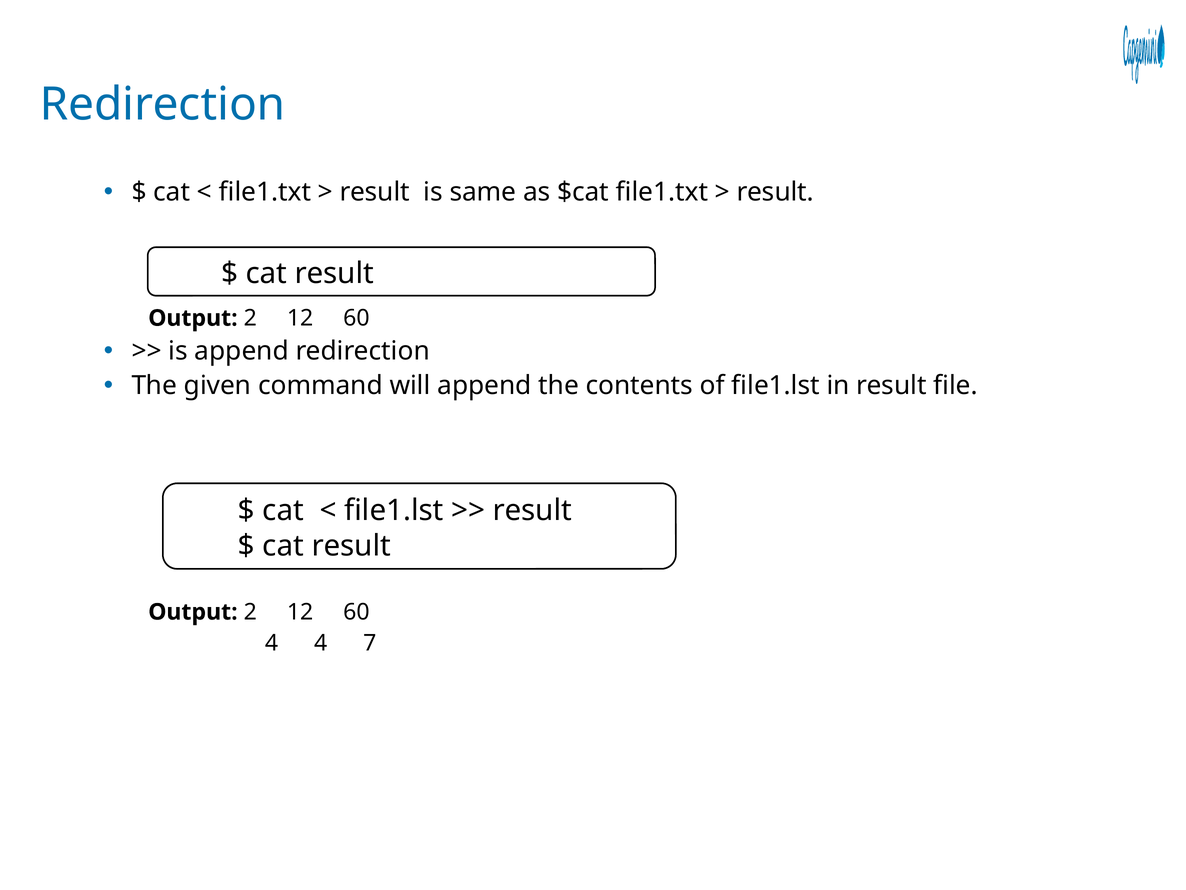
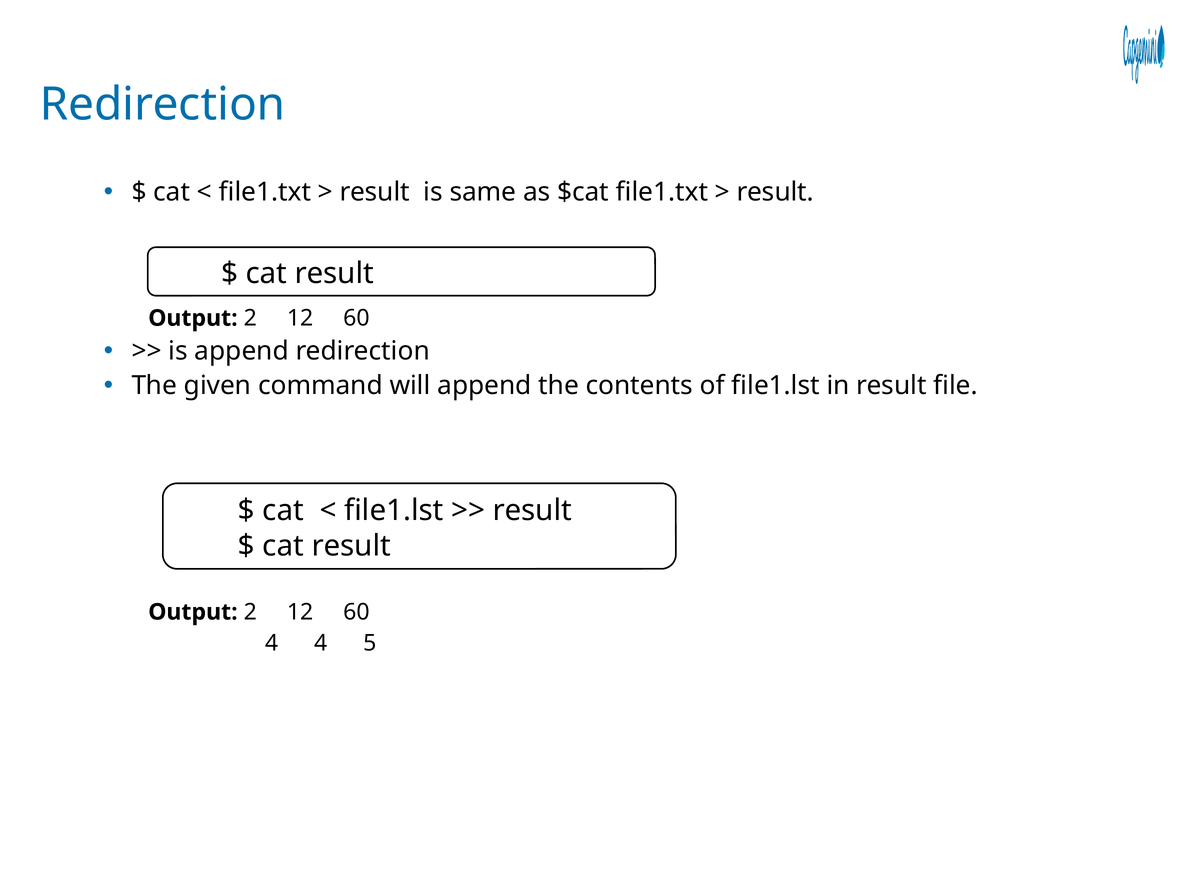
7: 7 -> 5
